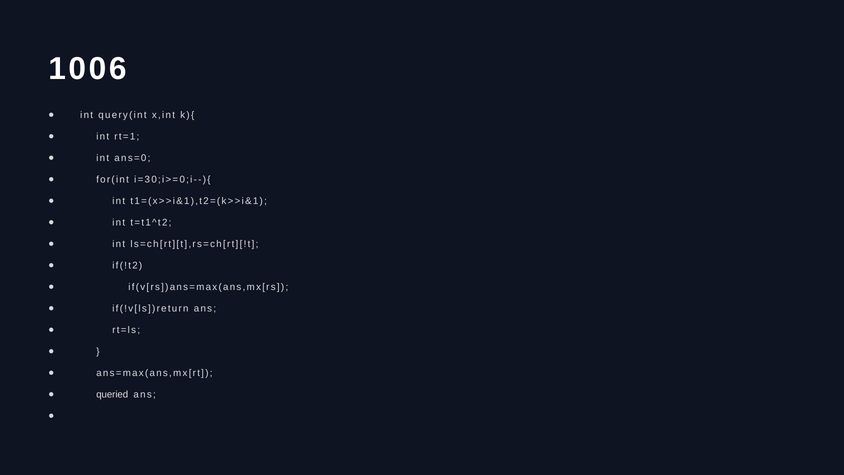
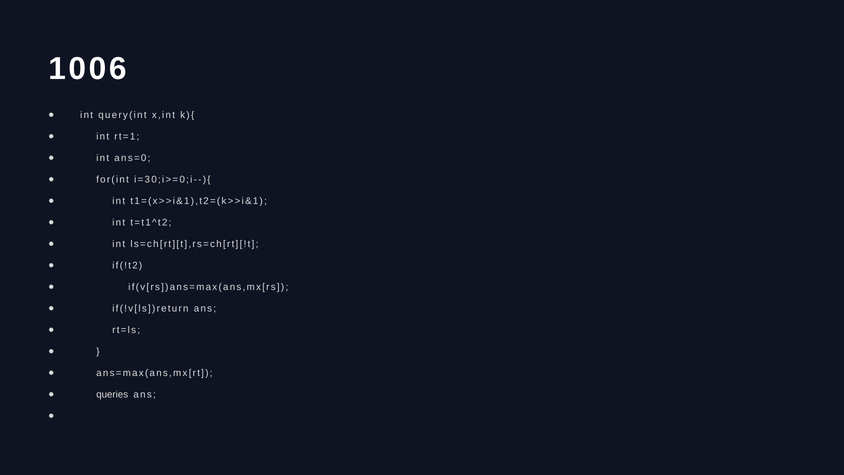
queried: queried -> queries
